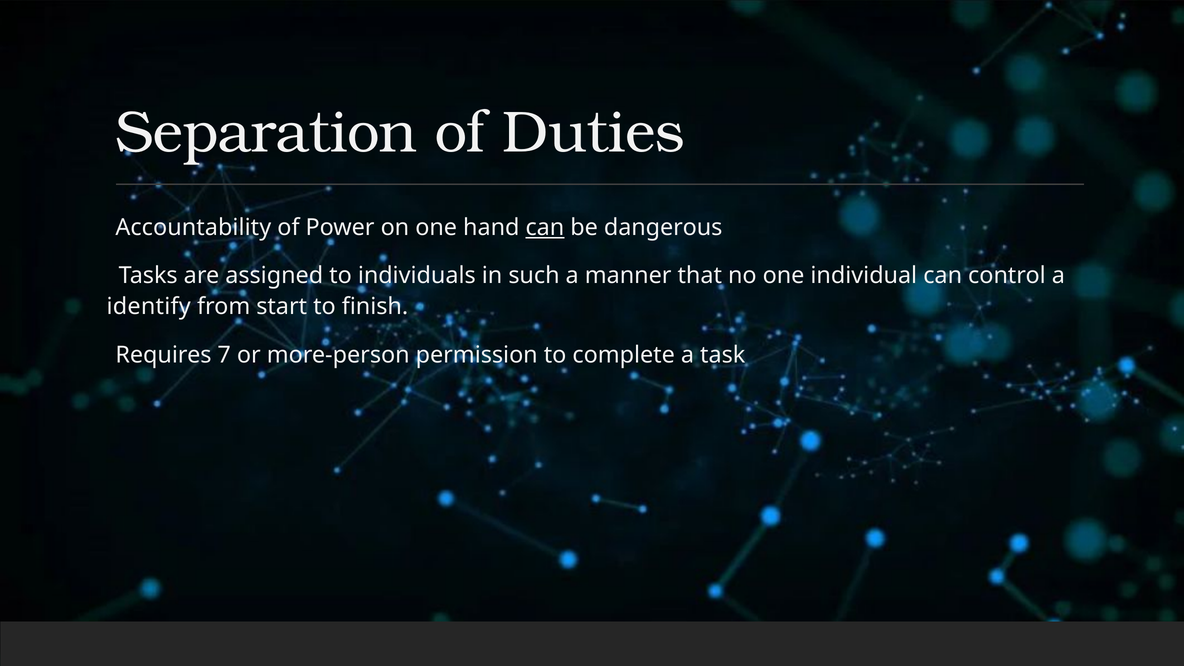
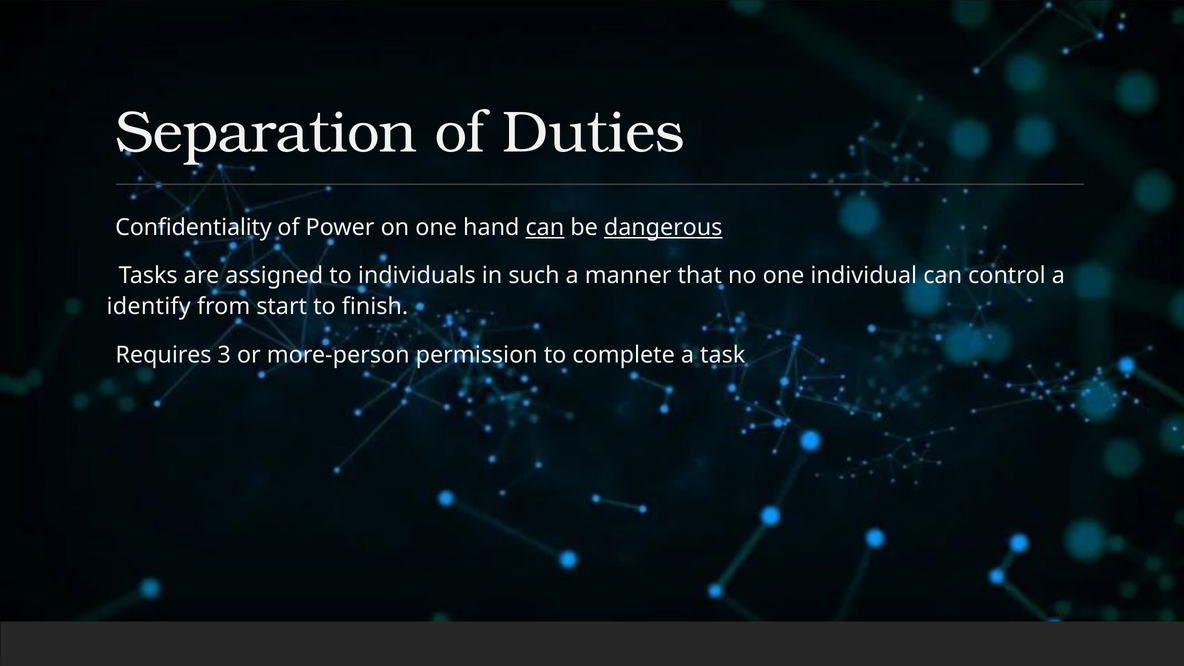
Accountability: Accountability -> Confidentiality
dangerous underline: none -> present
7: 7 -> 3
